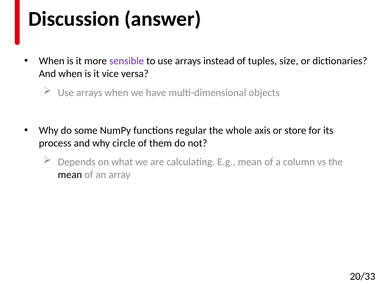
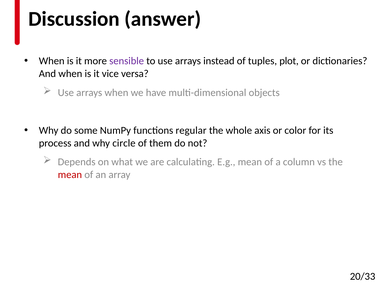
size: size -> plot
store: store -> color
mean at (70, 175) colour: black -> red
